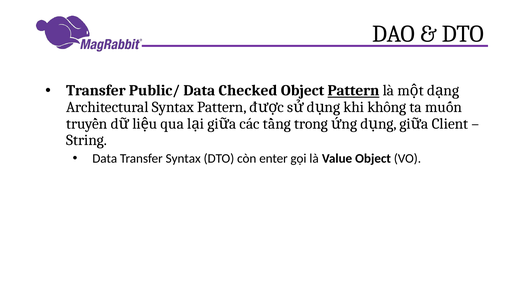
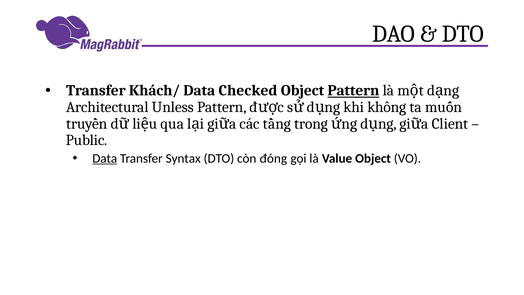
Public/: Public/ -> Khách/
Architectural Syntax: Syntax -> Unless
String: String -> Public
Data at (105, 158) underline: none -> present
enter: enter -> đóng
